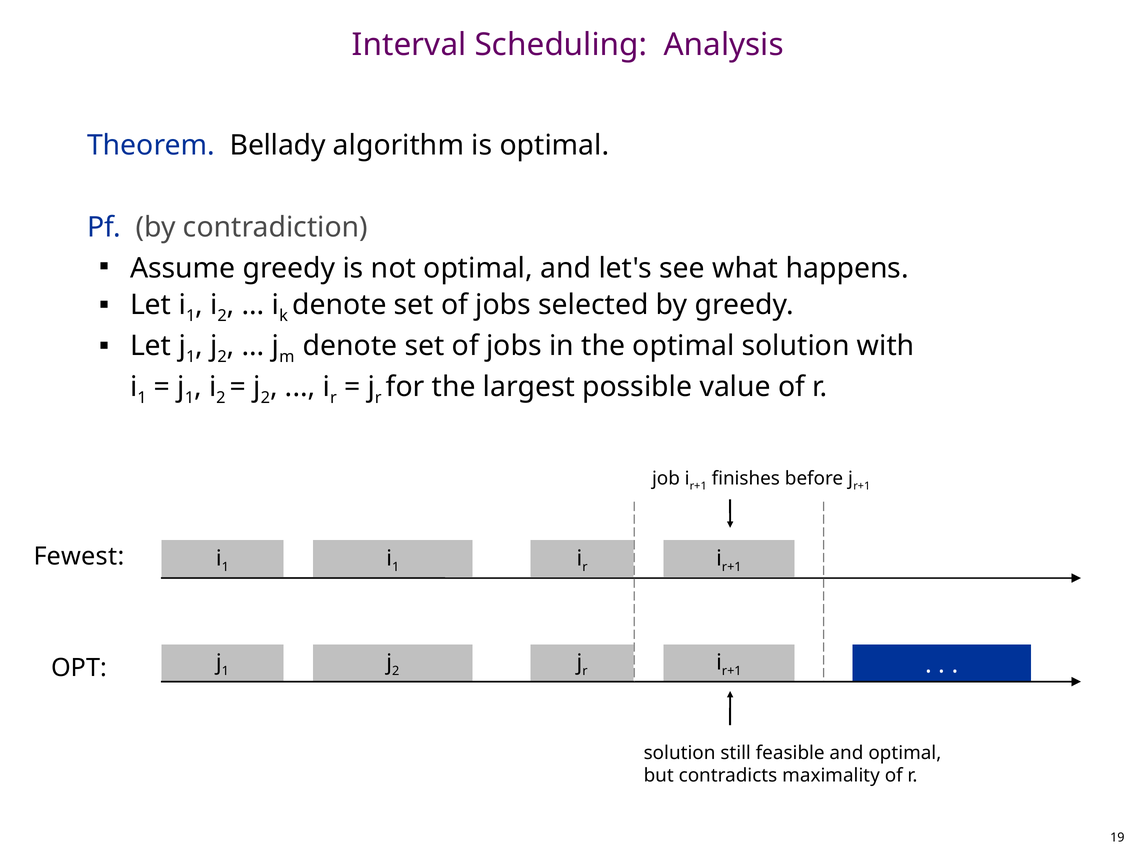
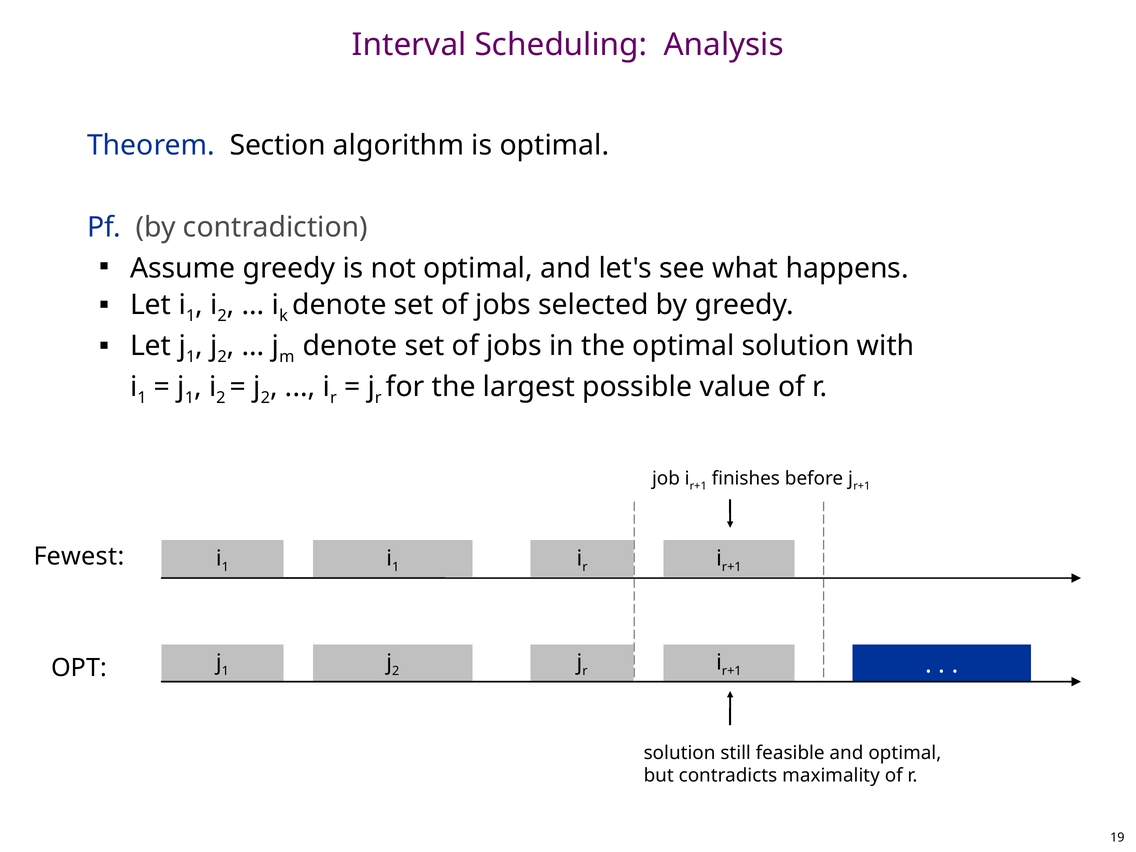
Bellady: Bellady -> Section
